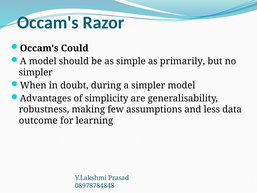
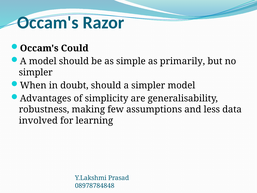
doubt during: during -> should
outcome: outcome -> involved
